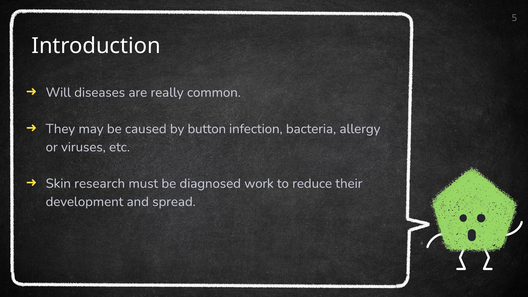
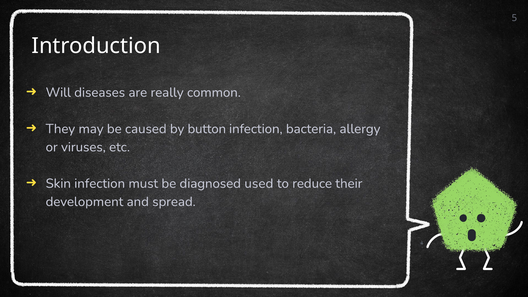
Skin research: research -> infection
work: work -> used
